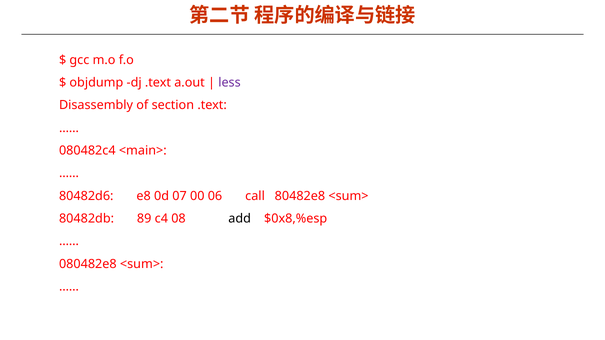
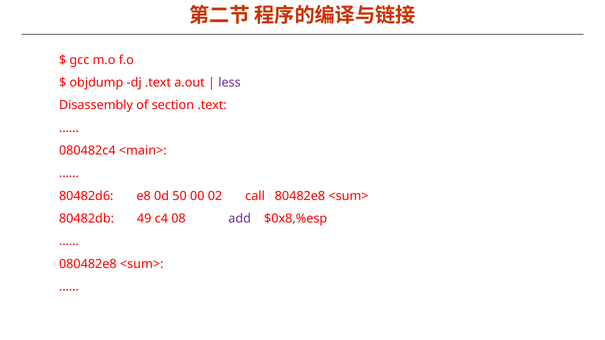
07: 07 -> 50
06: 06 -> 02
89: 89 -> 49
add colour: black -> purple
